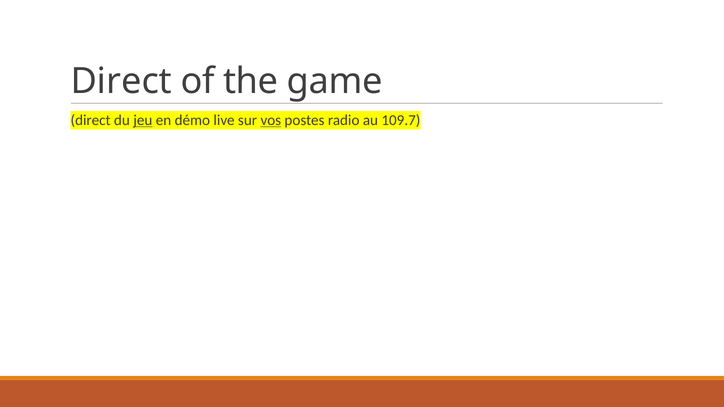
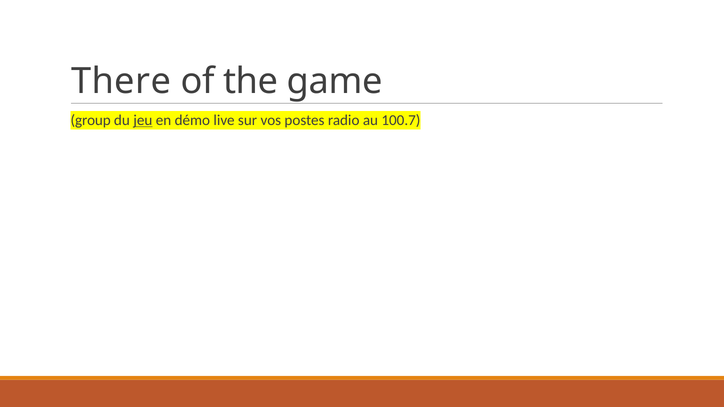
Direct at (121, 81): Direct -> There
direct at (91, 120): direct -> group
vos underline: present -> none
109.7: 109.7 -> 100.7
